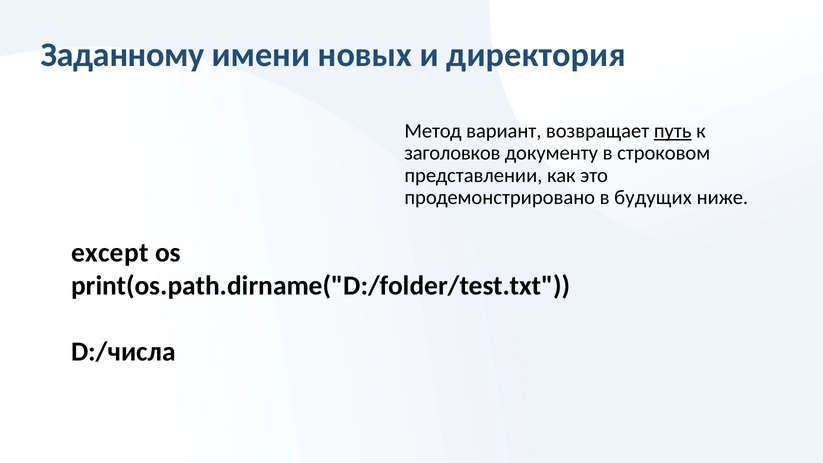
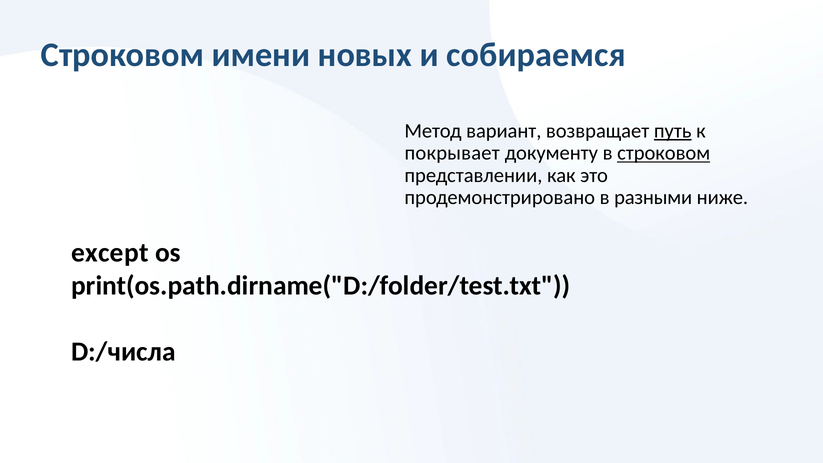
Заданному at (123, 55): Заданному -> Строковом
директория: директория -> собираемся
заголовков: заголовков -> покрывает
строковом at (664, 153) underline: none -> present
будущих: будущих -> разными
